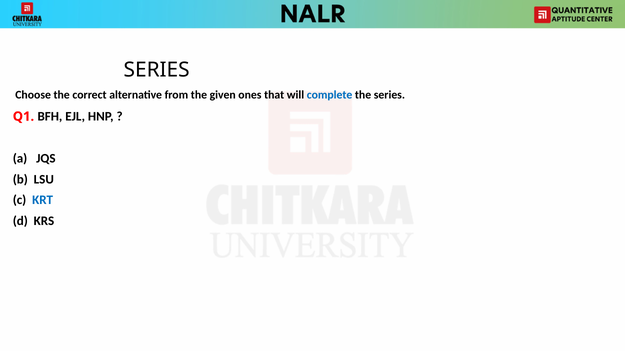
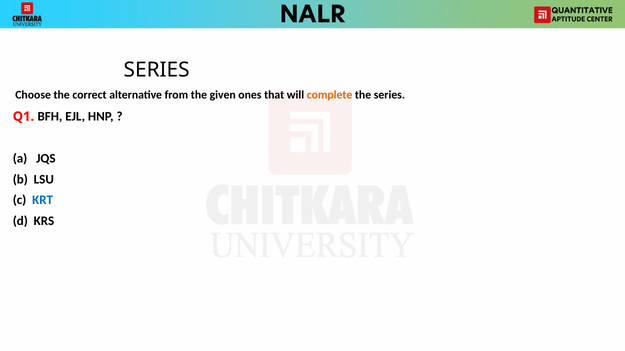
complete colour: blue -> orange
